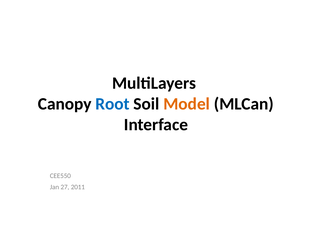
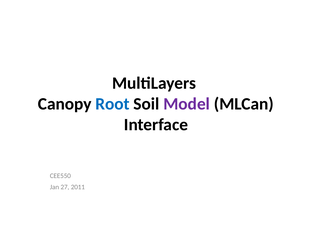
Model colour: orange -> purple
